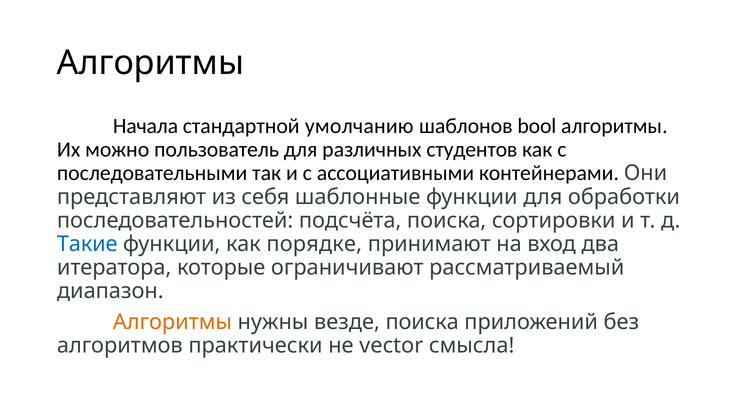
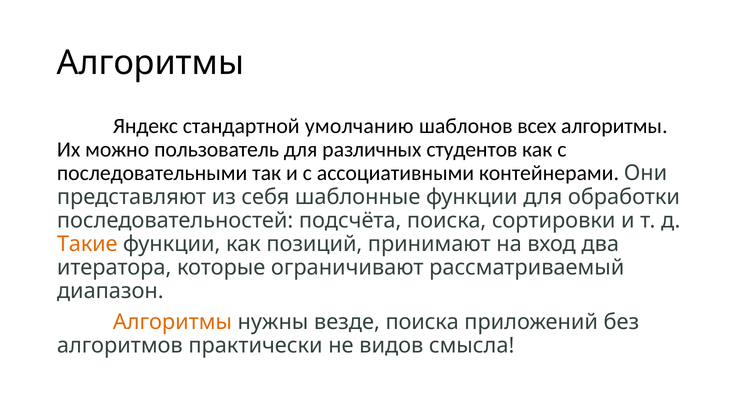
Начала: Начала -> Яндекс
bool: bool -> всех
Такие colour: blue -> orange
порядке: порядке -> позиций
vector: vector -> видов
